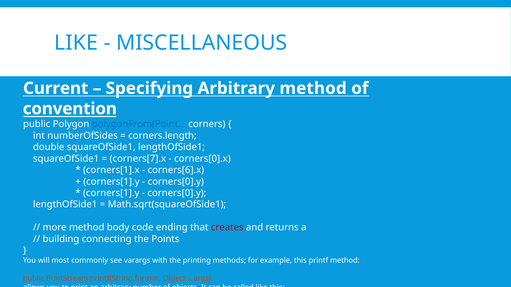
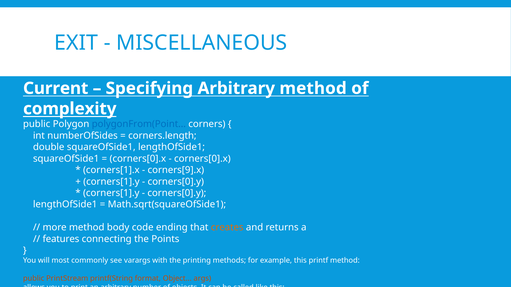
LIKE at (76, 43): LIKE -> EXIT
convention: convention -> complexity
corners[7].x at (138, 159): corners[7].x -> corners[0].x
corners[6].x: corners[6].x -> corners[9].x
creates colour: red -> orange
building: building -> features
